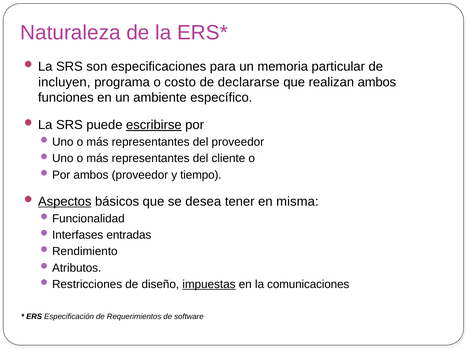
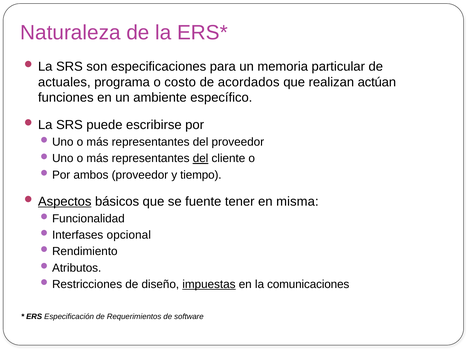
incluyen: incluyen -> actuales
declararse: declararse -> acordados
realizan ambos: ambos -> actúan
escribirse underline: present -> none
del at (201, 159) underline: none -> present
desea: desea -> fuente
entradas: entradas -> opcional
